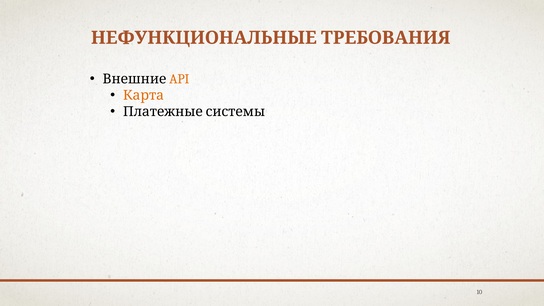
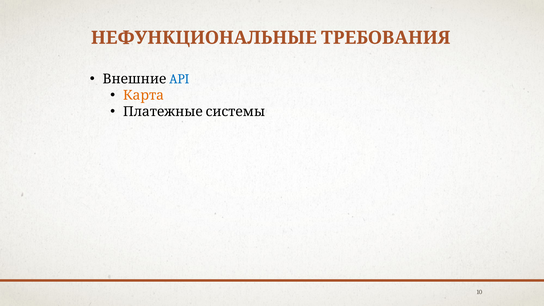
API colour: orange -> blue
